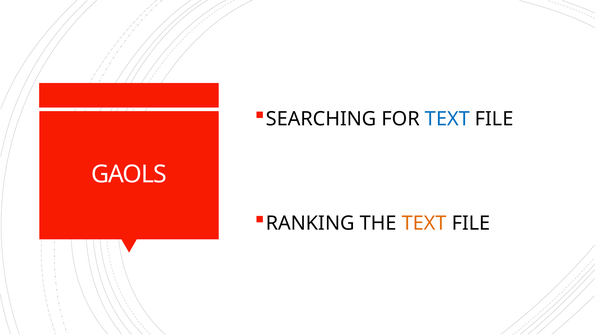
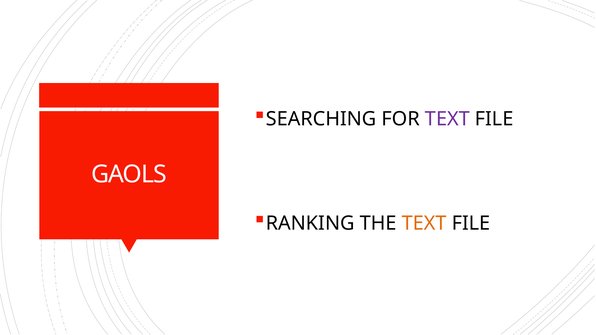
TEXT at (447, 119) colour: blue -> purple
